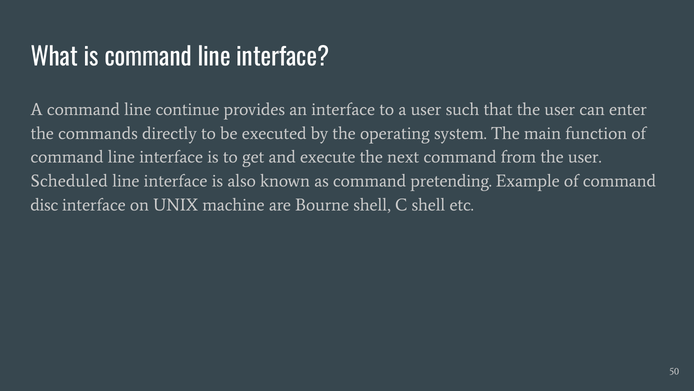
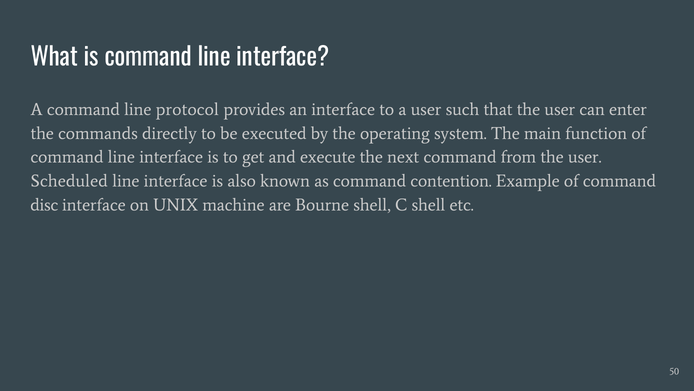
continue: continue -> protocol
pretending: pretending -> contention
